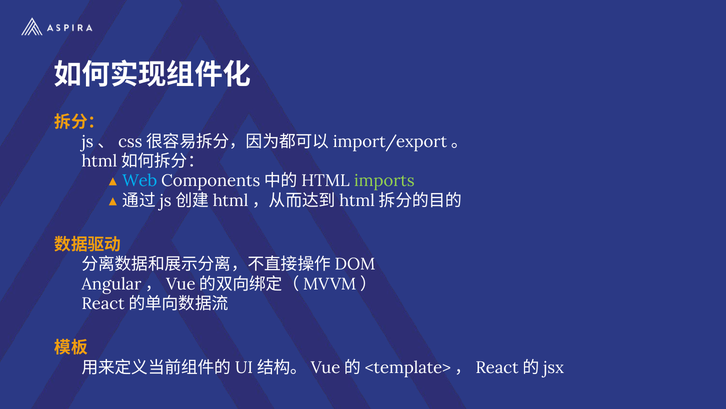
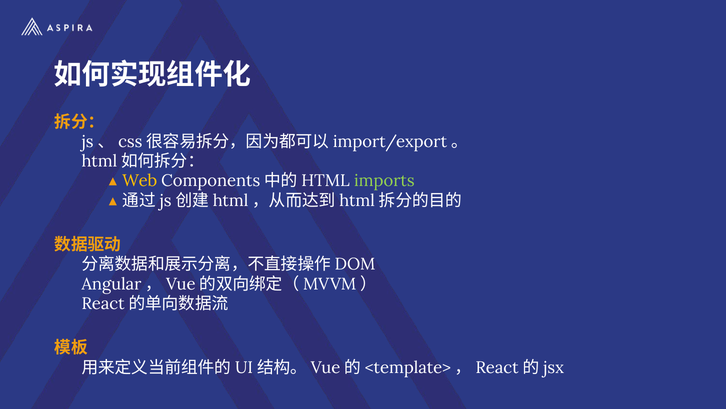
Web colour: light blue -> yellow
